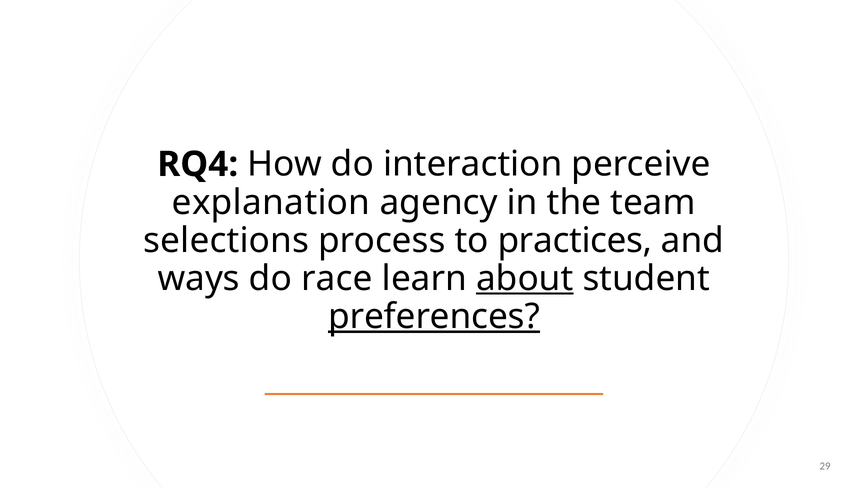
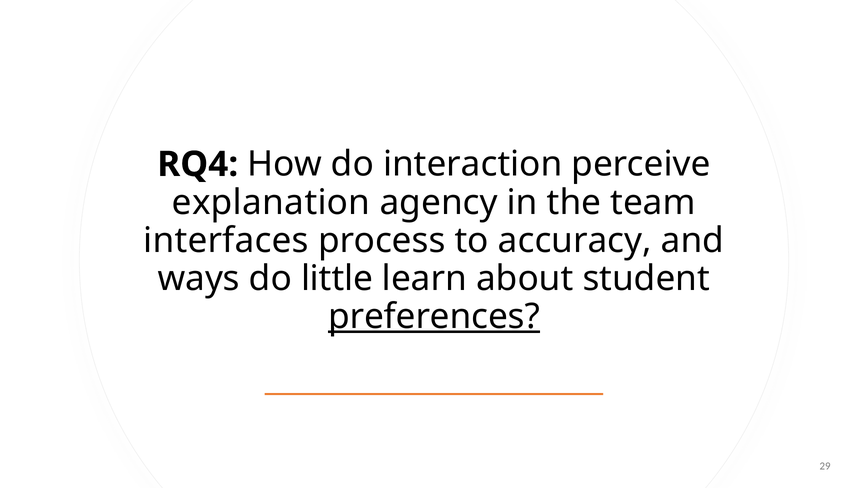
selections: selections -> interfaces
practices: practices -> accuracy
race: race -> little
about underline: present -> none
